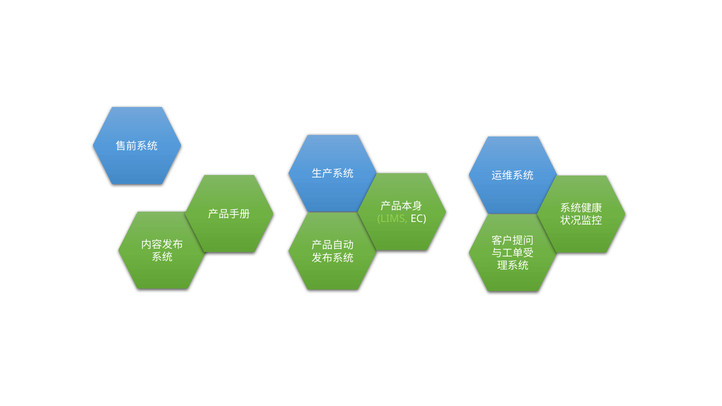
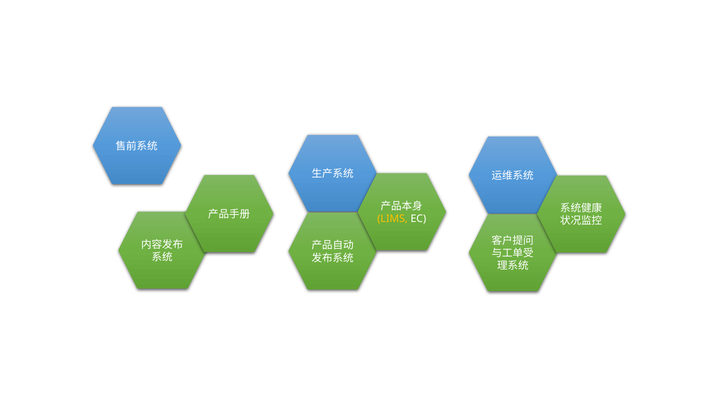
LIMS colour: light green -> yellow
